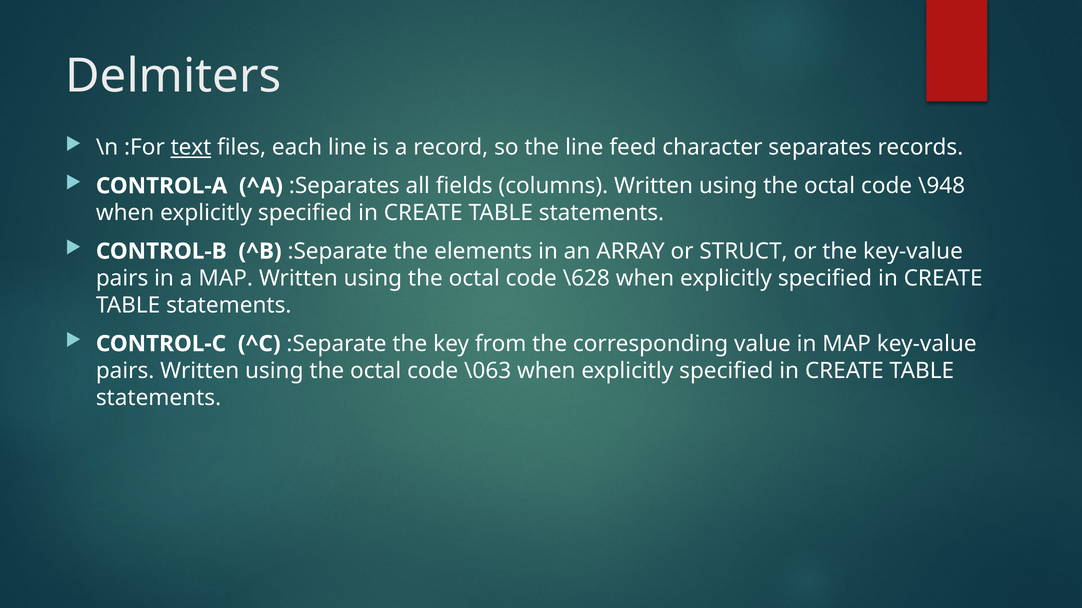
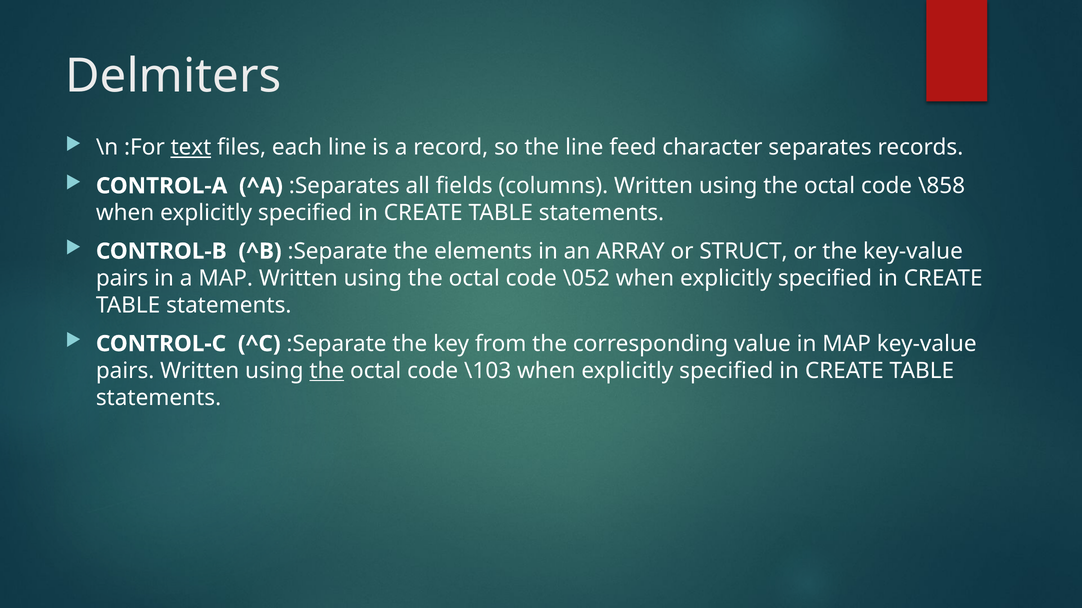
\948: \948 -> \858
\628: \628 -> \052
the at (327, 371) underline: none -> present
\063: \063 -> \103
